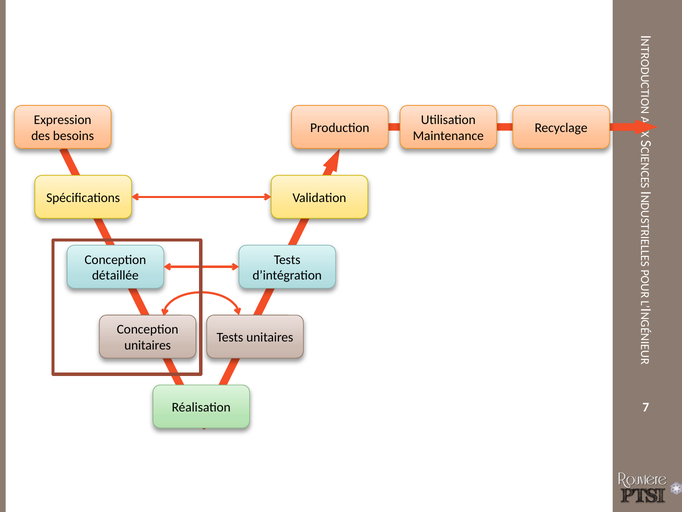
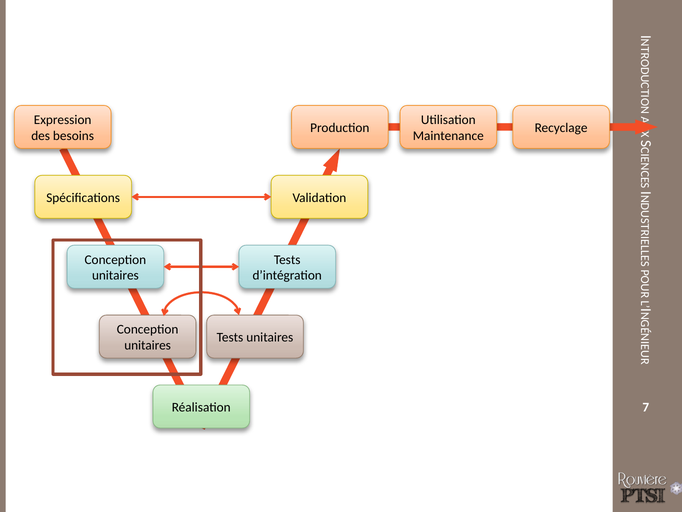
détaillée at (115, 275): détaillée -> unitaires
